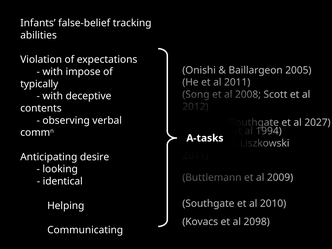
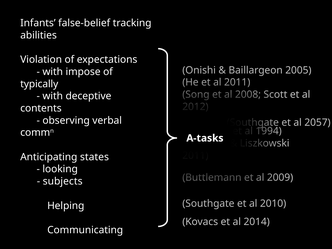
2027: 2027 -> 2057
desire: desire -> states
identical: identical -> subjects
2098: 2098 -> 2014
